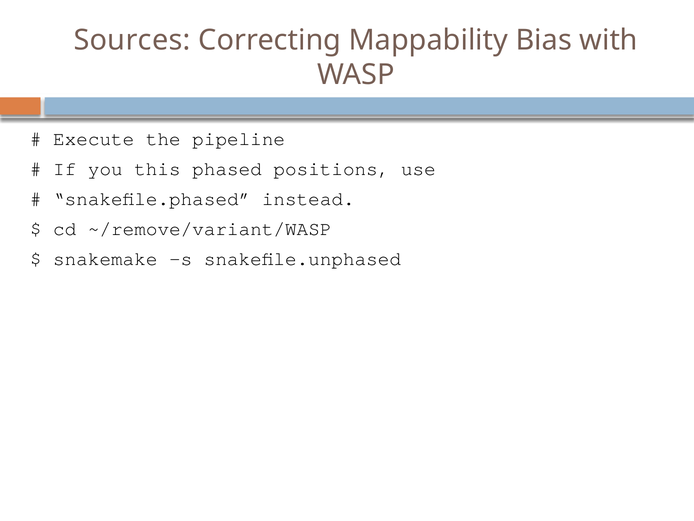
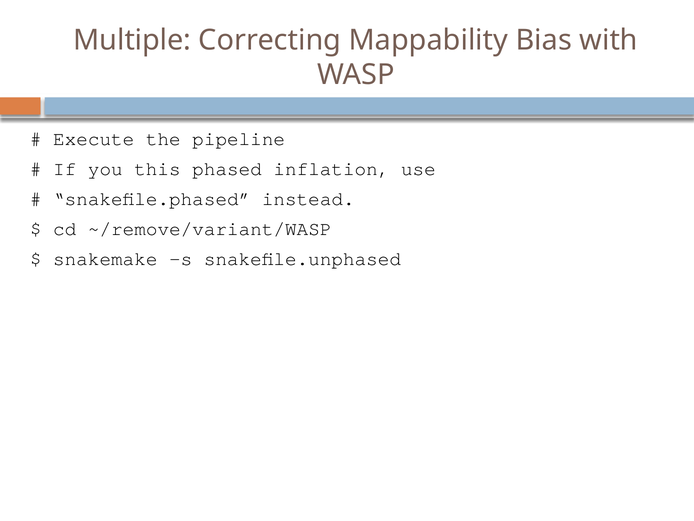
Sources: Sources -> Multiple
positions: positions -> inflation
